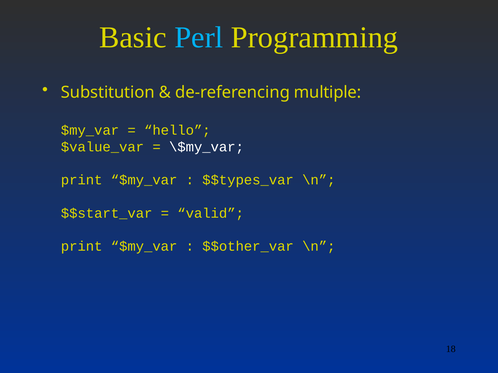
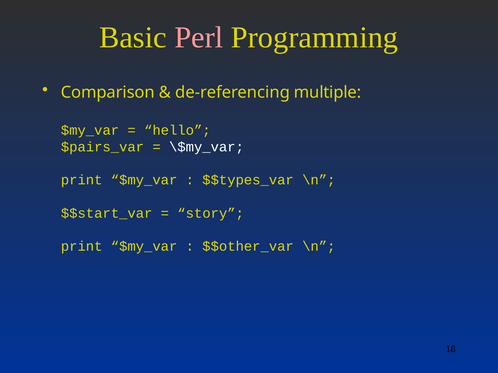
Perl colour: light blue -> pink
Substitution: Substitution -> Comparison
$value_var: $value_var -> $pairs_var
valid: valid -> story
